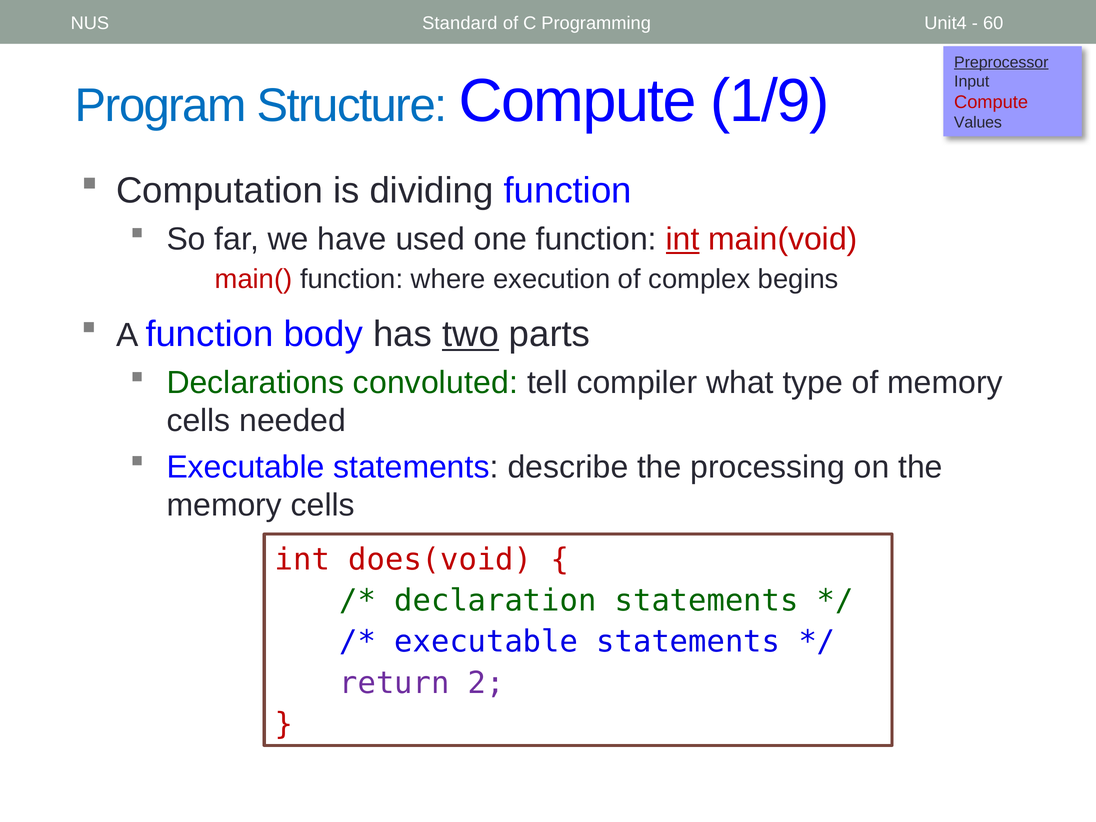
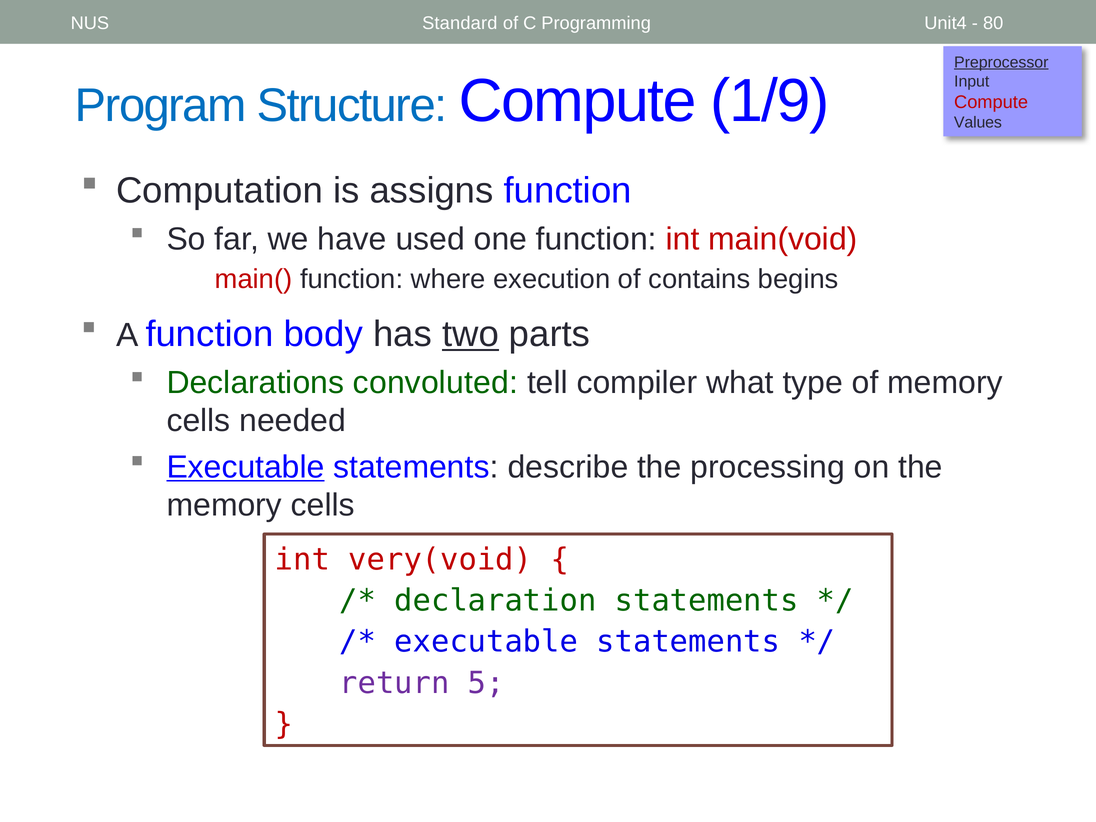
60: 60 -> 80
dividing: dividing -> assigns
int at (683, 239) underline: present -> none
complex: complex -> contains
Executable at (246, 467) underline: none -> present
does(void: does(void -> very(void
2: 2 -> 5
